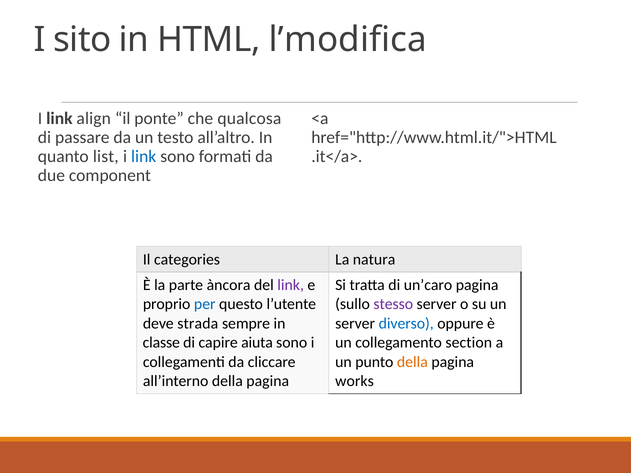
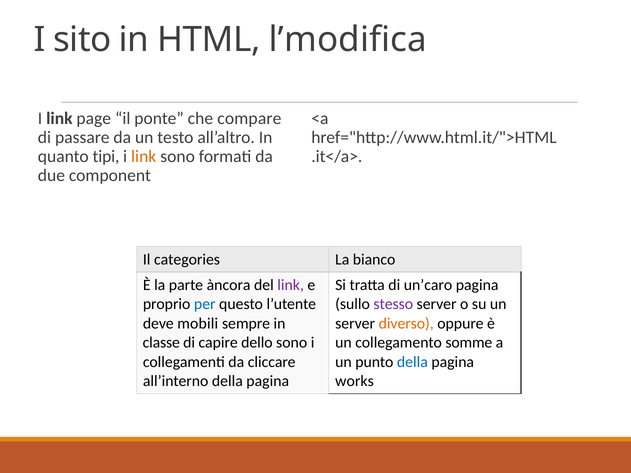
align: align -> page
qualcosa: qualcosa -> compare
list: list -> tipi
link at (144, 156) colour: blue -> orange
natura: natura -> bianco
strada: strada -> mobili
diverso colour: blue -> orange
aiuta: aiuta -> dello
section: section -> somme
della at (412, 362) colour: orange -> blue
